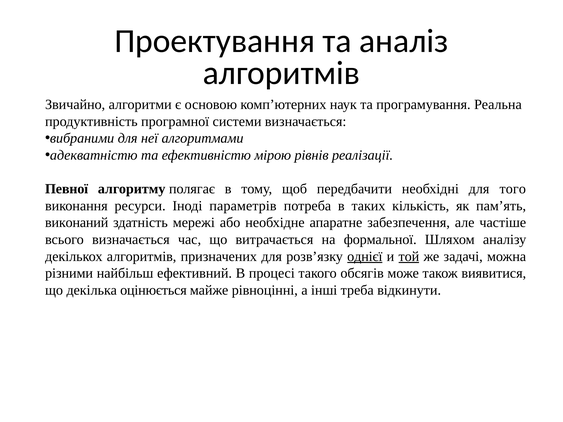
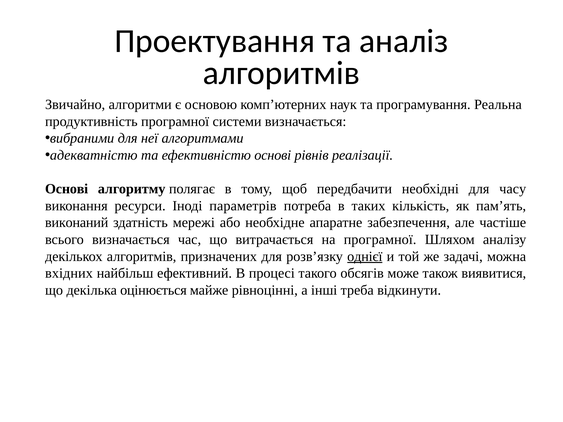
ефективністю мірою: мірою -> основі
Певної at (67, 189): Певної -> Основі
того: того -> часу
на формальної: формальної -> програмної
той underline: present -> none
різними: різними -> вхідних
